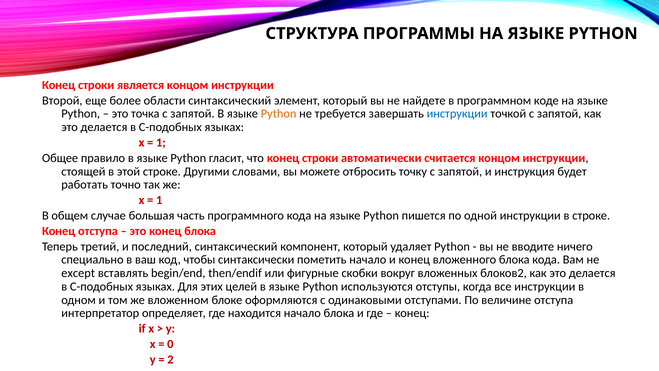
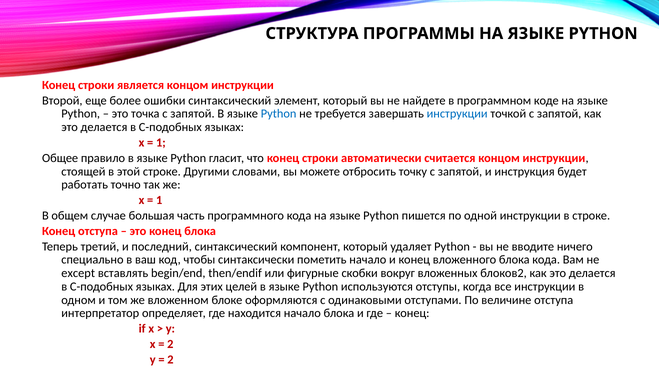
области: области -> ошибки
Python at (279, 114) colour: orange -> blue
0 at (170, 344): 0 -> 2
